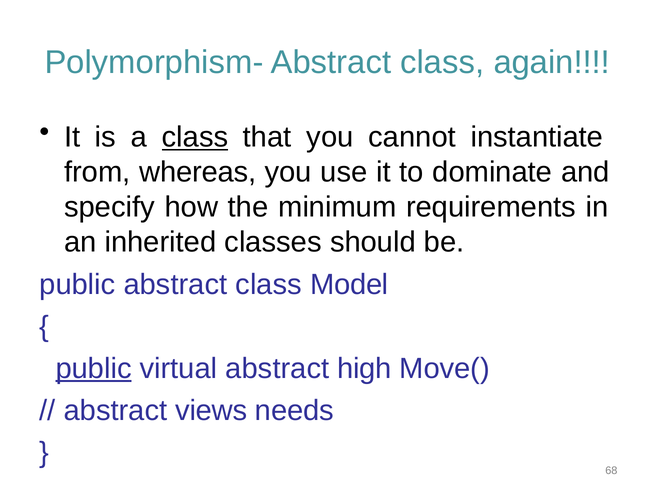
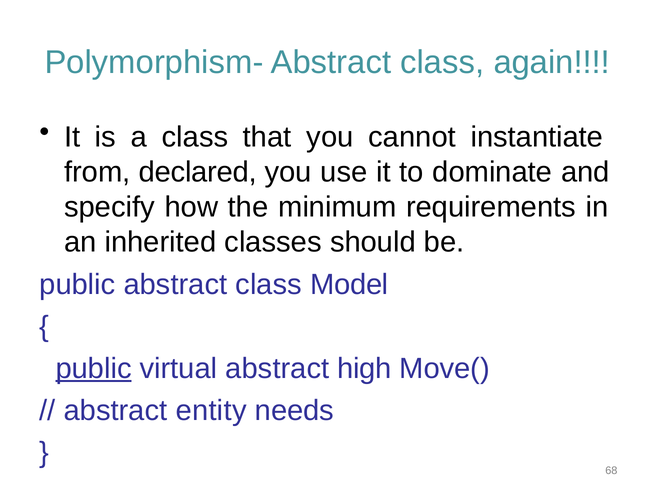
class at (195, 137) underline: present -> none
whereas: whereas -> declared
views: views -> entity
